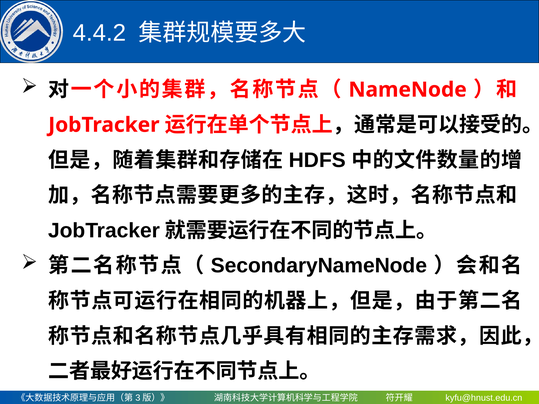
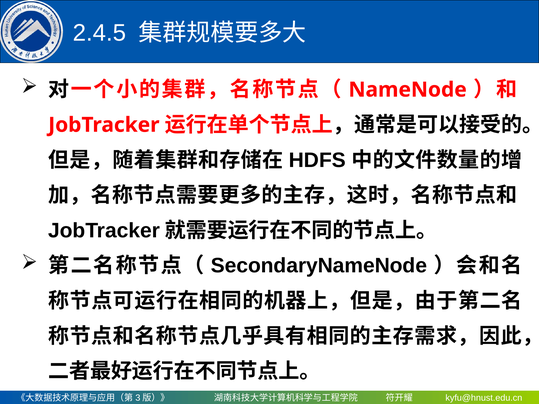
4.4.2: 4.4.2 -> 2.4.5
